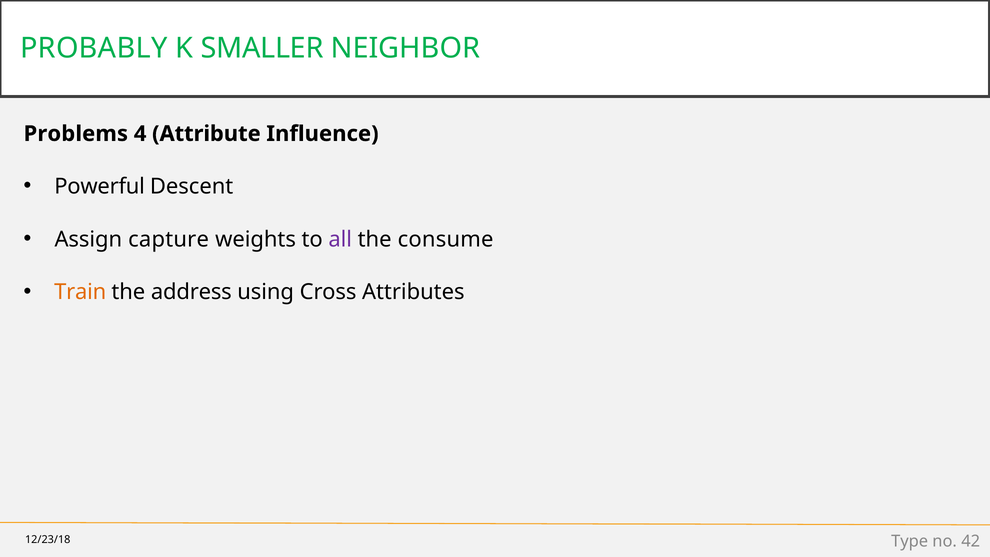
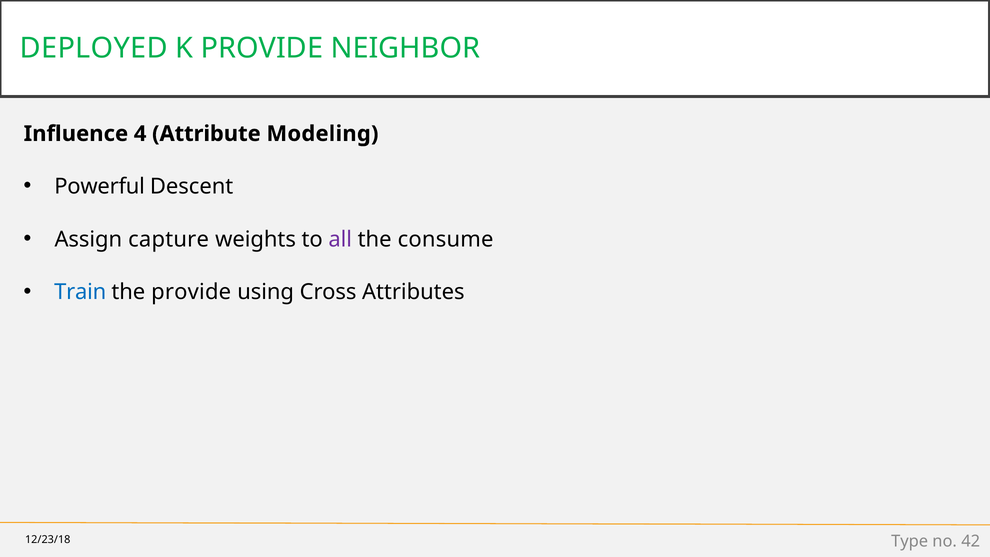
PROBABLY: PROBABLY -> DEPLOYED
K SMALLER: SMALLER -> PROVIDE
Problems: Problems -> Influence
Influence: Influence -> Modeling
Train colour: orange -> blue
the address: address -> provide
